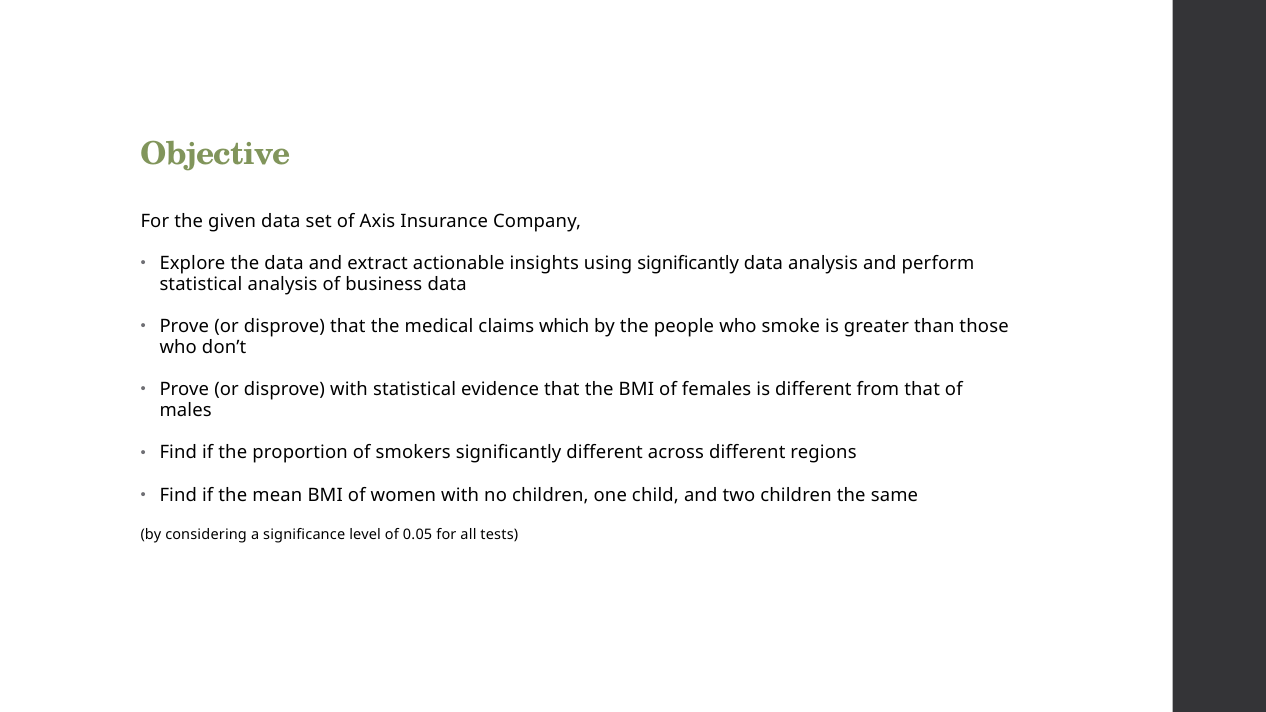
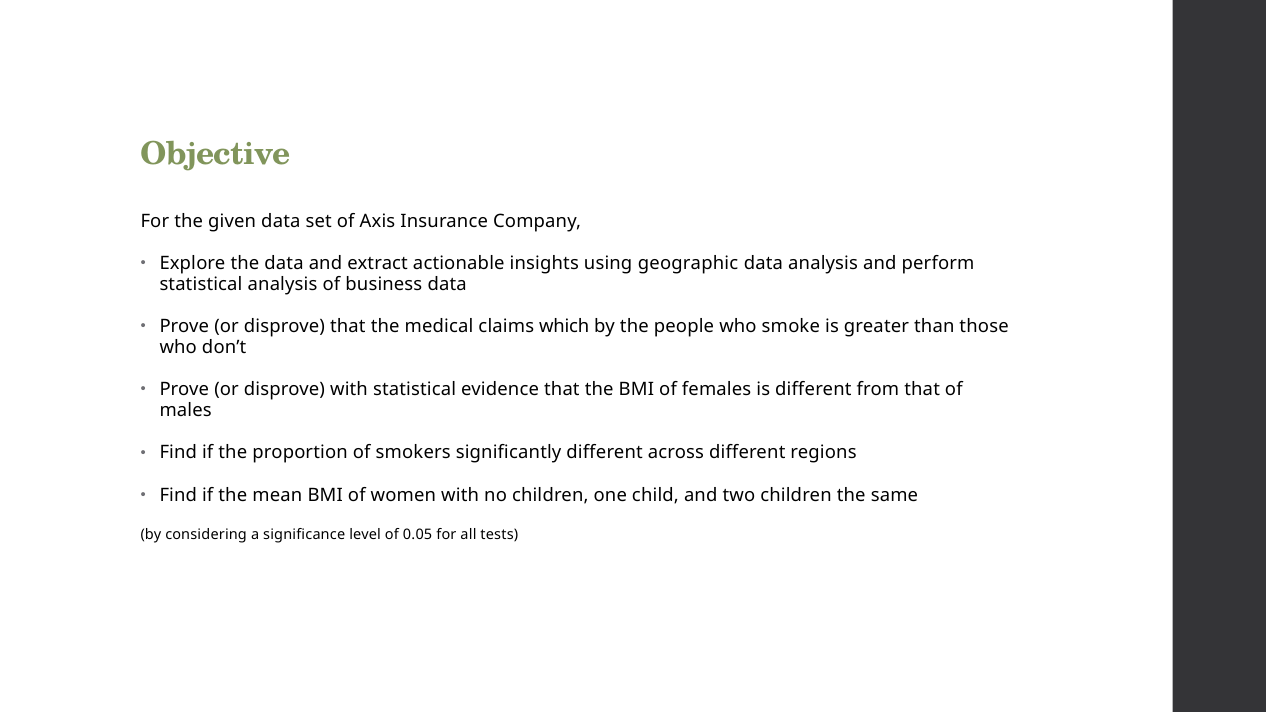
using significantly: significantly -> geographic
